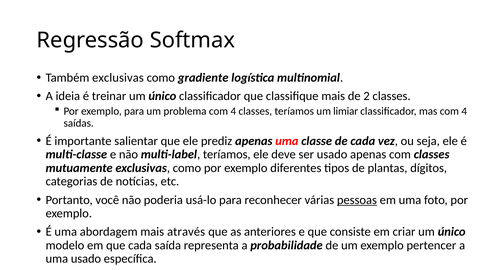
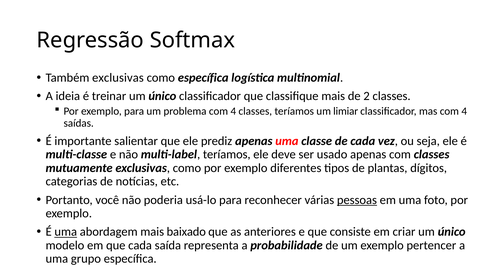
como gradiente: gradiente -> específica
uma at (66, 232) underline: none -> present
através: através -> baixado
uma usado: usado -> grupo
